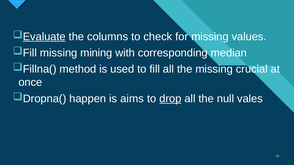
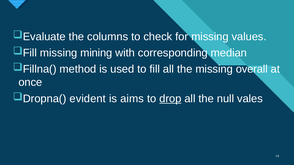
Evaluate underline: present -> none
crucial: crucial -> overall
happen: happen -> evident
